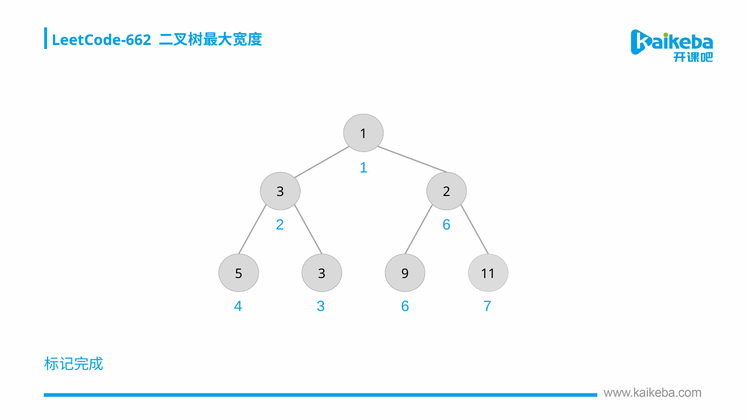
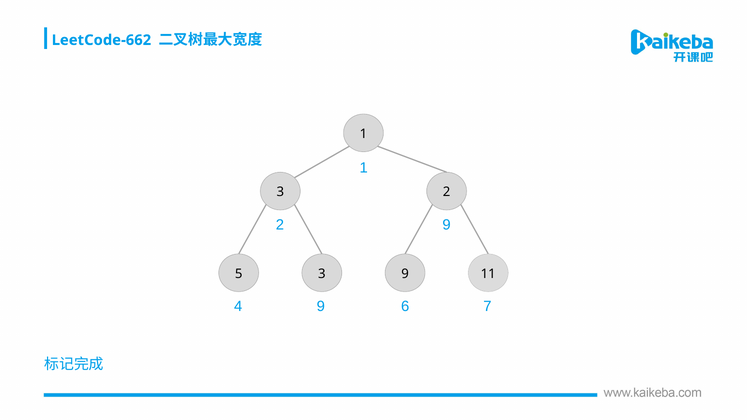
6 at (447, 225): 6 -> 9
4 3: 3 -> 9
